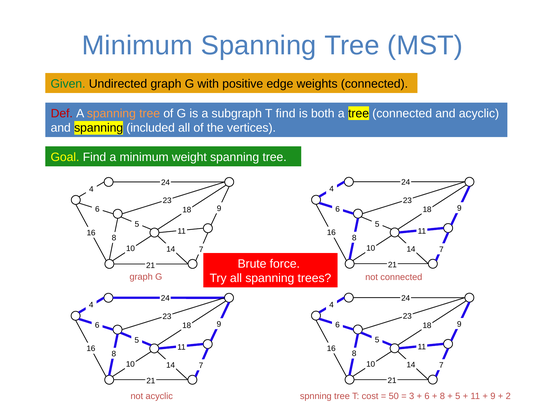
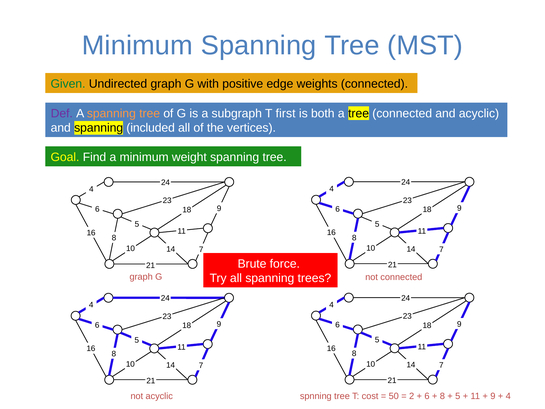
Def colour: red -> purple
T find: find -> first
3: 3 -> 2
2 at (508, 396): 2 -> 4
